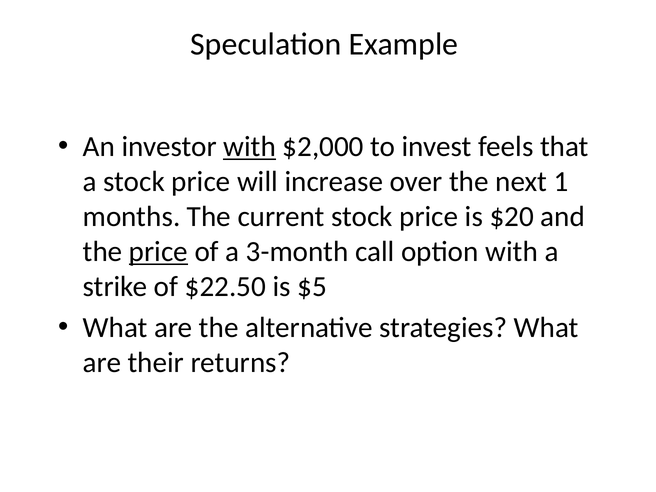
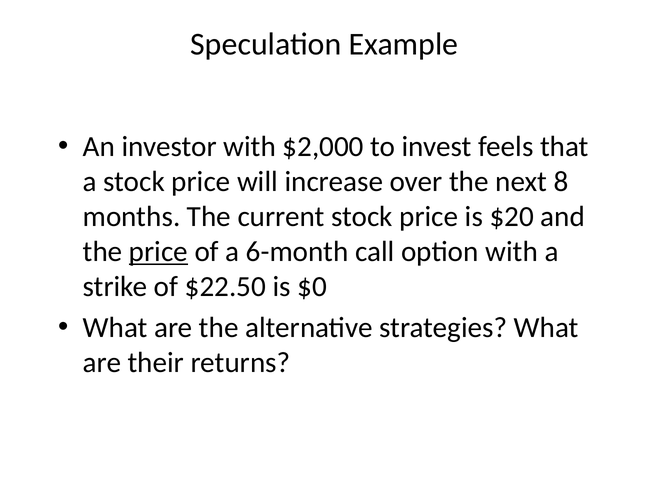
with at (250, 147) underline: present -> none
1: 1 -> 8
3-month: 3-month -> 6-month
$5: $5 -> $0
